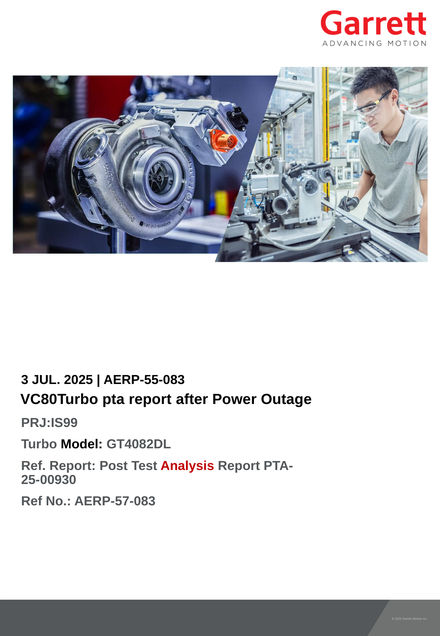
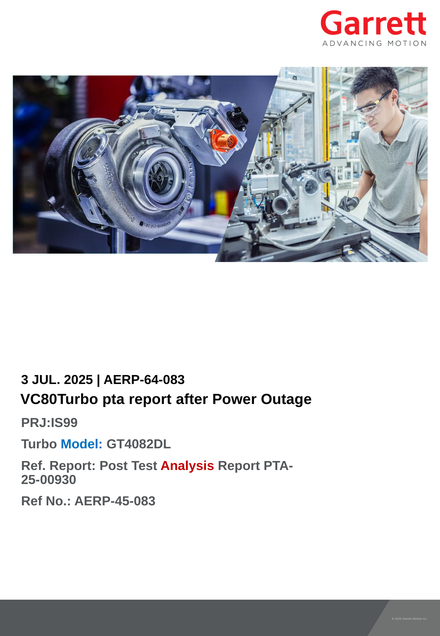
AERP-55-083: AERP-55-083 -> AERP-64-083
Model colour: black -> blue
AERP-57-083: AERP-57-083 -> AERP-45-083
